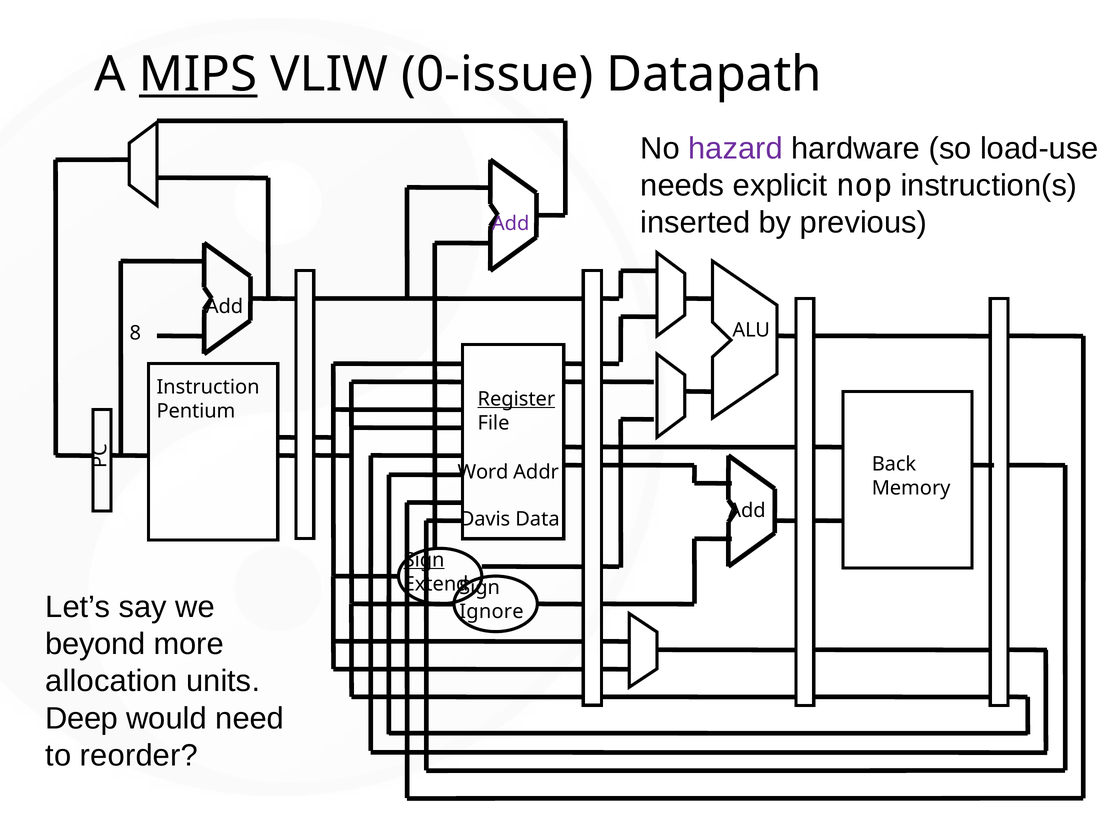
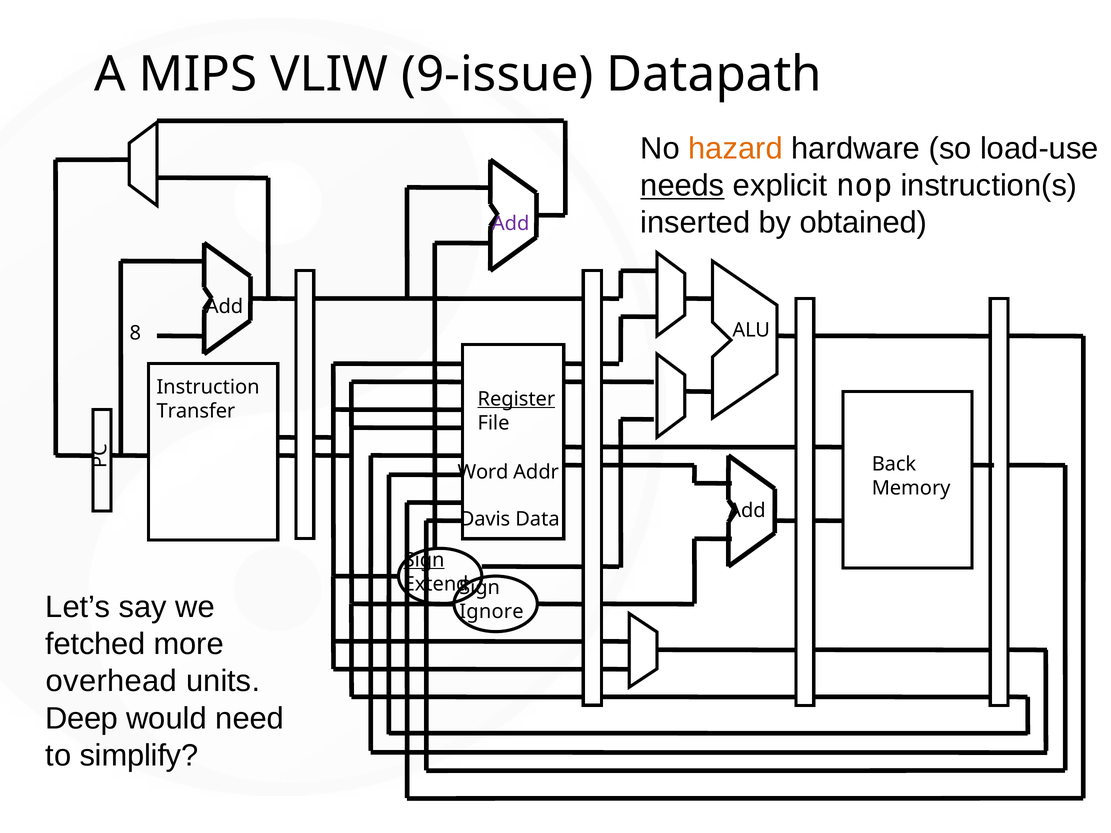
MIPS underline: present -> none
0-issue: 0-issue -> 9-issue
hazard colour: purple -> orange
needs underline: none -> present
previous: previous -> obtained
Pentium: Pentium -> Transfer
beyond: beyond -> fetched
allocation: allocation -> overhead
reorder: reorder -> simplify
